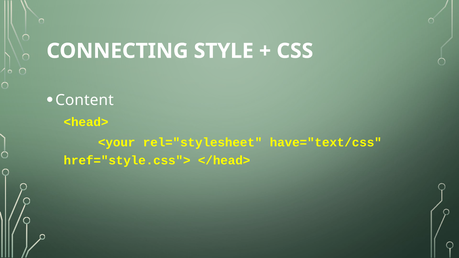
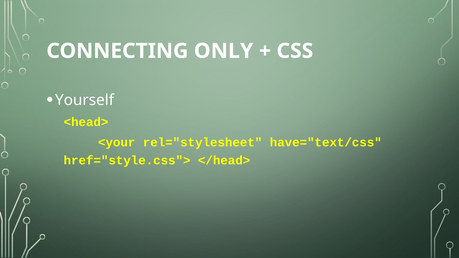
STYLE: STYLE -> ONLY
Content: Content -> Yourself
